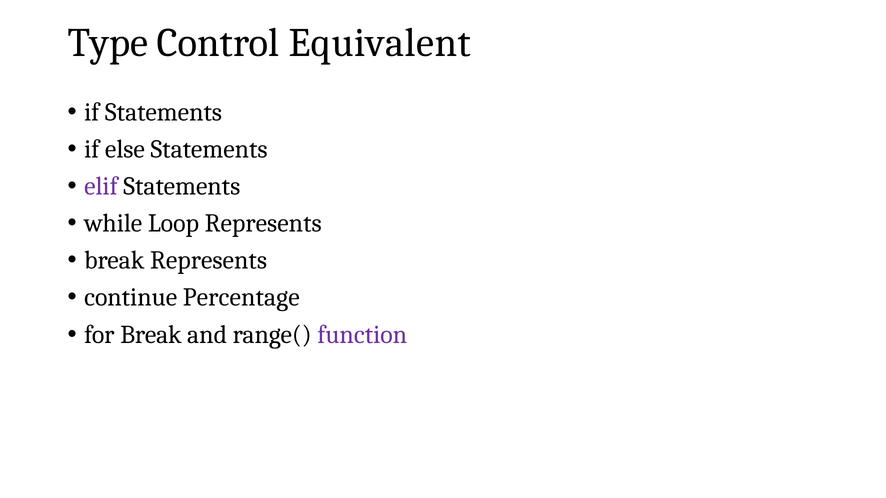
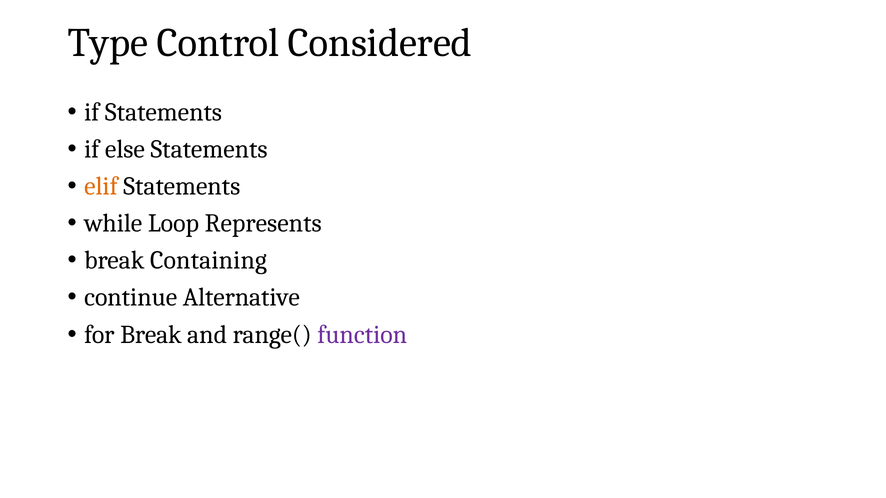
Equivalent: Equivalent -> Considered
elif colour: purple -> orange
break Represents: Represents -> Containing
Percentage: Percentage -> Alternative
